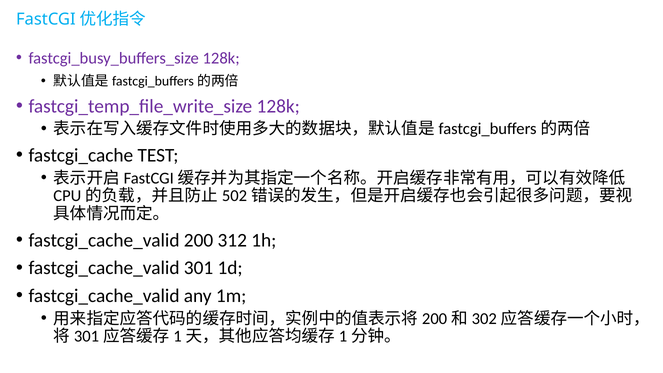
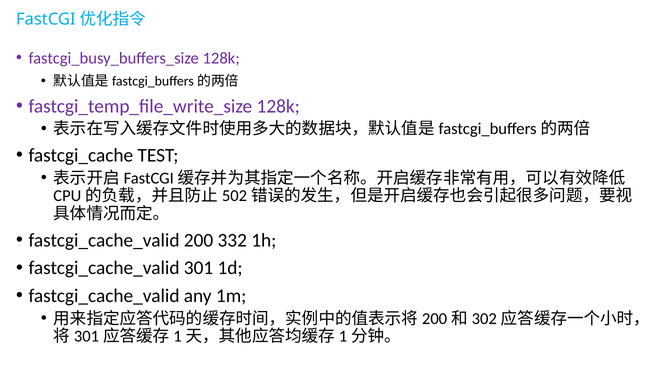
312: 312 -> 332
